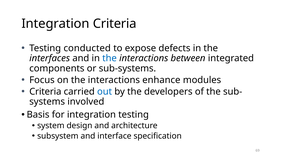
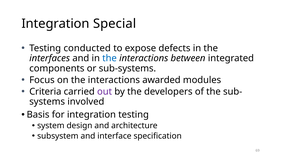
Integration Criteria: Criteria -> Special
enhance: enhance -> awarded
out colour: blue -> purple
